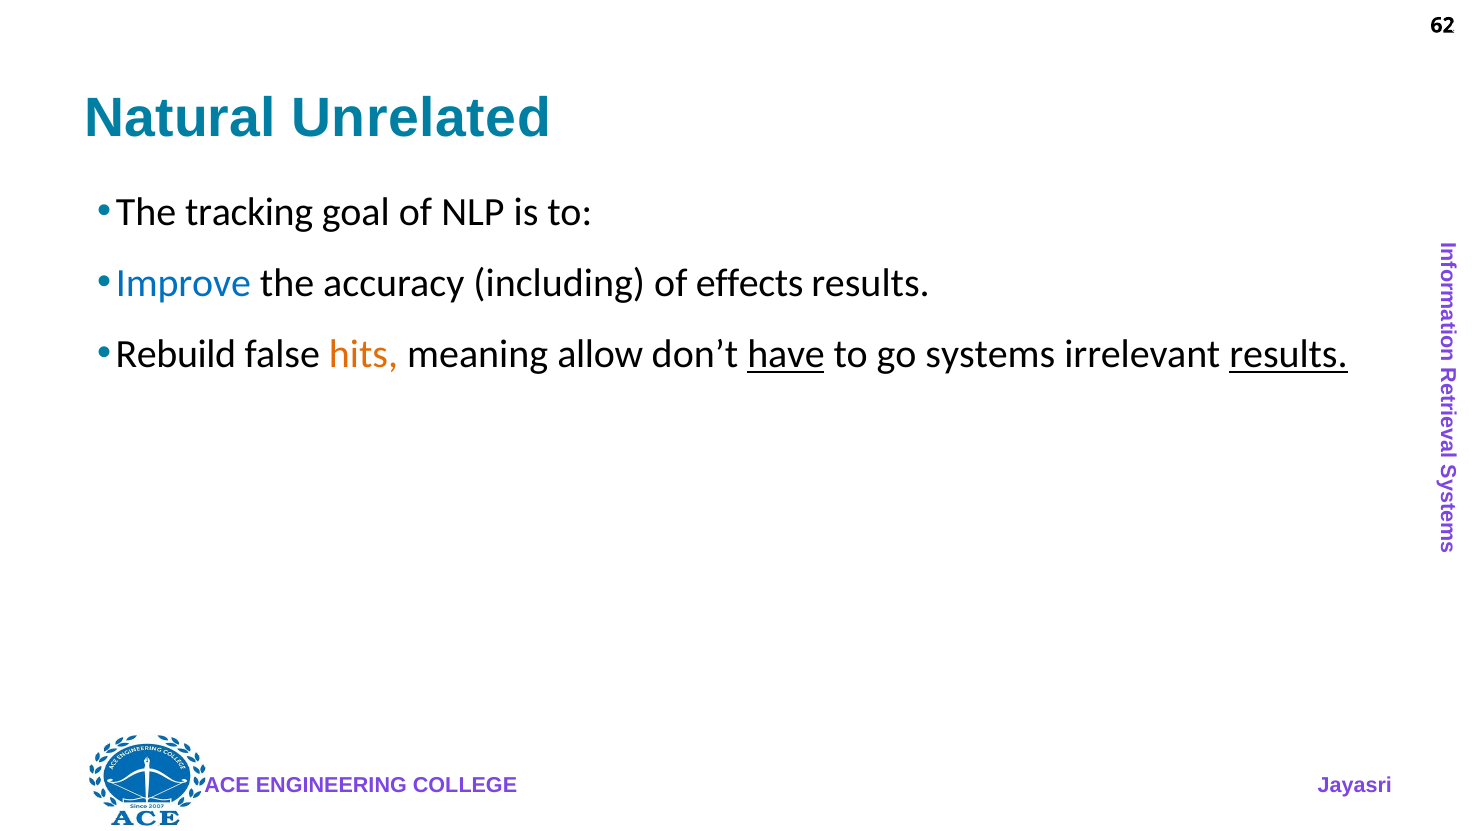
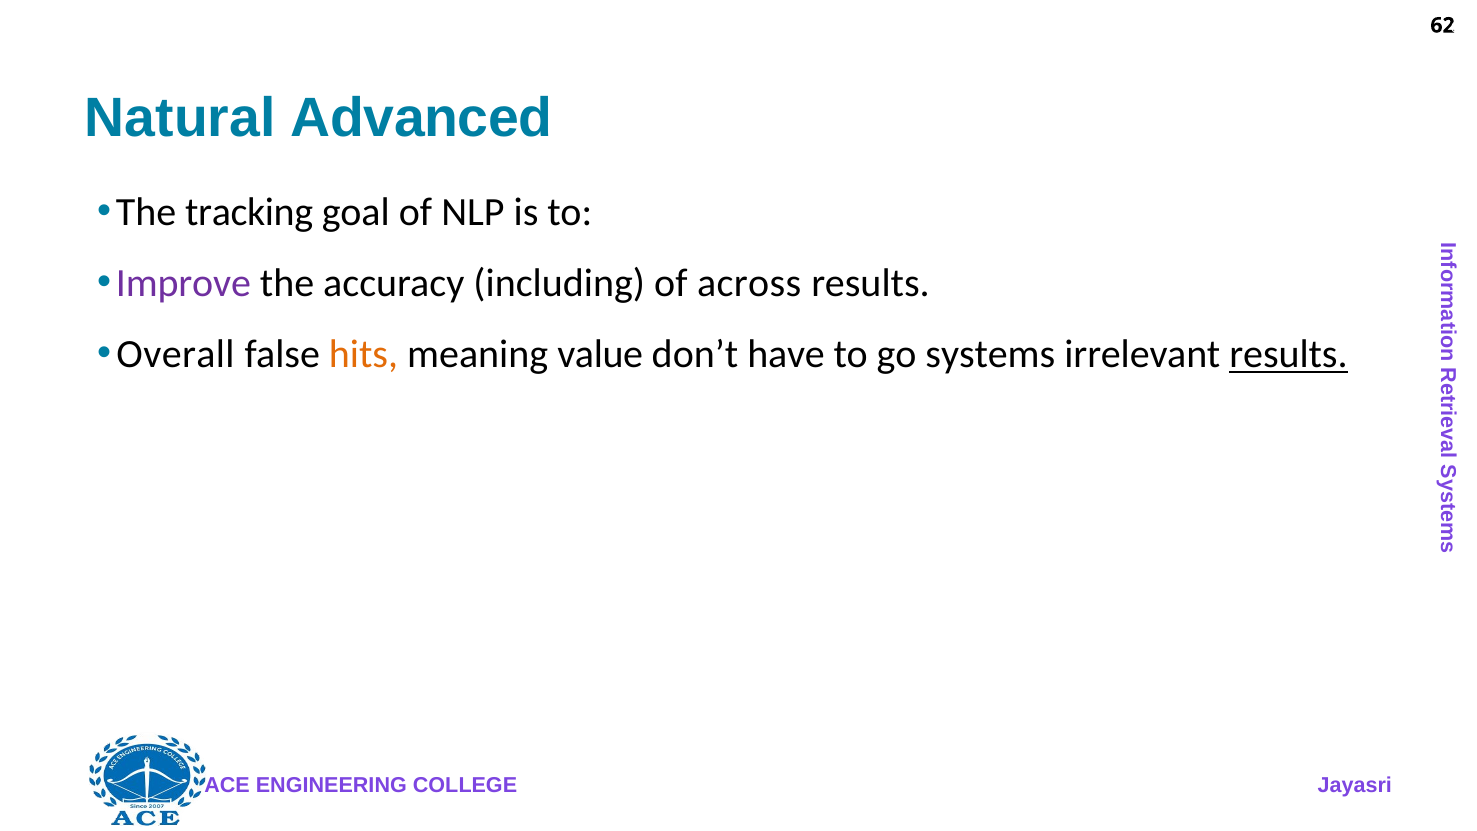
Unrelated: Unrelated -> Advanced
Improve colour: blue -> purple
effects: effects -> across
Rebuild: Rebuild -> Overall
allow: allow -> value
have underline: present -> none
